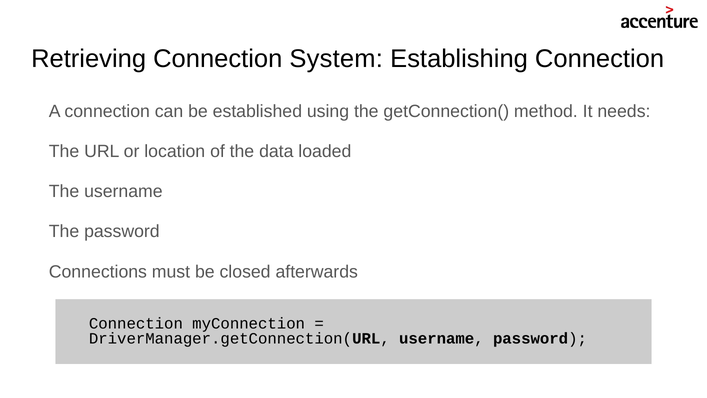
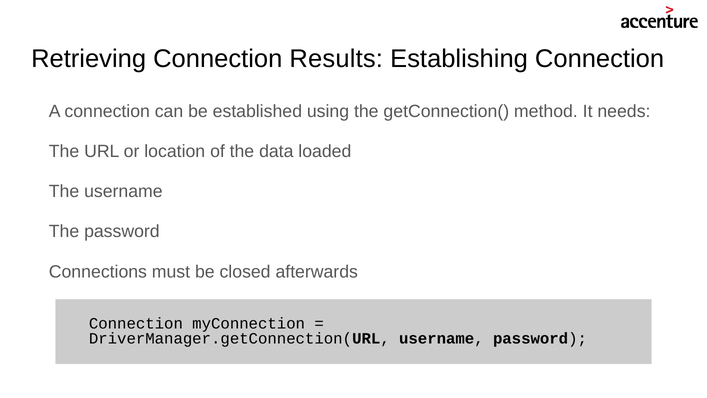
System: System -> Results
